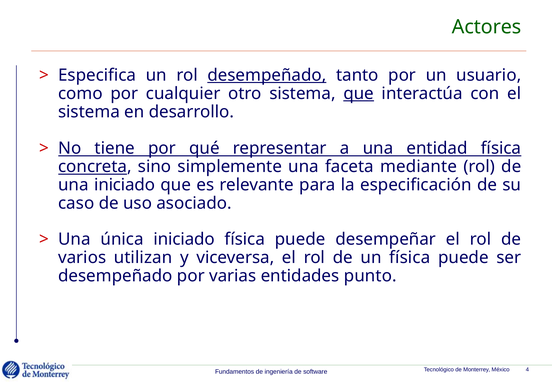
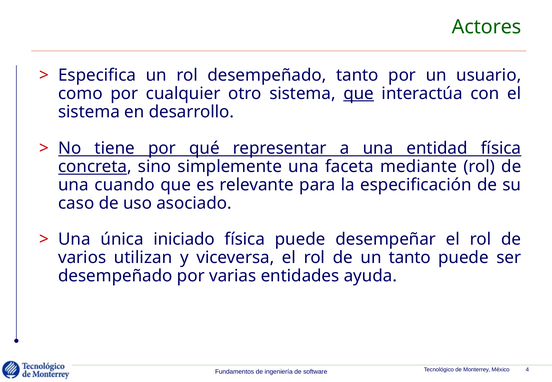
desempeñado at (267, 75) underline: present -> none
una iniciado: iniciado -> cuando
un física: física -> tanto
punto: punto -> ayuda
